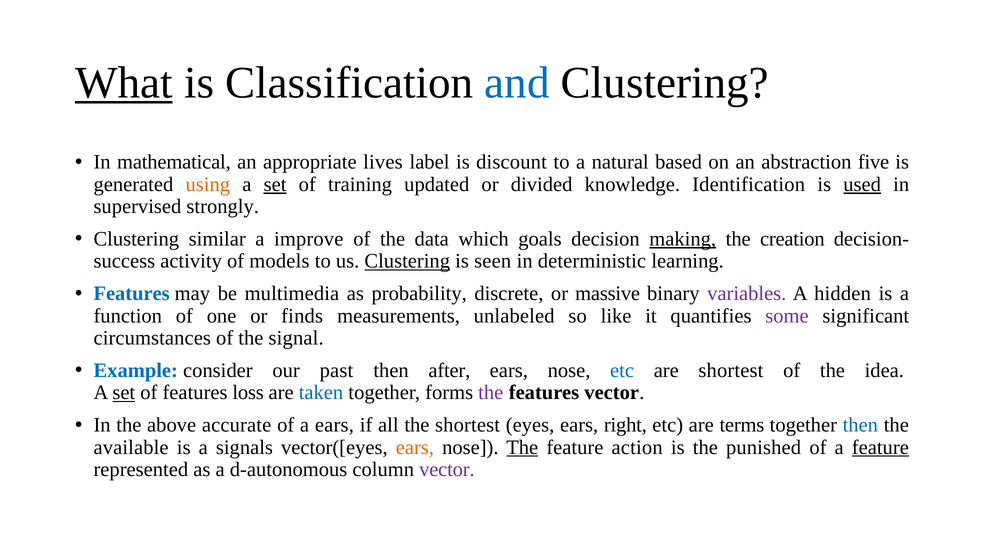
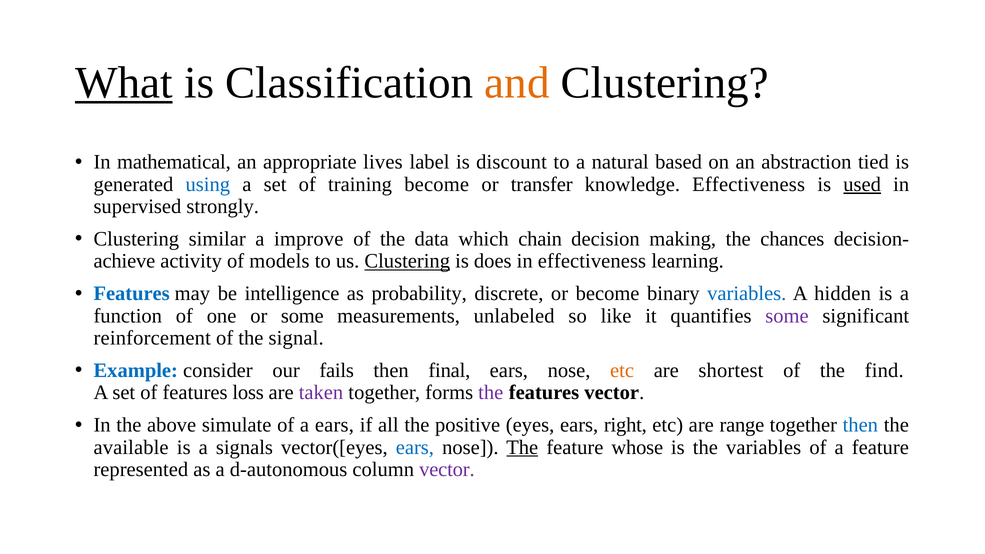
and colour: blue -> orange
five: five -> tied
using colour: orange -> blue
set at (275, 184) underline: present -> none
training updated: updated -> become
divided: divided -> transfer
knowledge Identification: Identification -> Effectiveness
goals: goals -> chain
making underline: present -> none
creation: creation -> chances
success: success -> achieve
seen: seen -> does
in deterministic: deterministic -> effectiveness
multimedia: multimedia -> intelligence
or massive: massive -> become
variables at (747, 294) colour: purple -> blue
or finds: finds -> some
circumstances: circumstances -> reinforcement
past: past -> fails
after: after -> final
etc at (622, 371) colour: blue -> orange
idea: idea -> find
set at (124, 393) underline: present -> none
taken colour: blue -> purple
accurate: accurate -> simulate
the shortest: shortest -> positive
terms: terms -> range
ears at (415, 447) colour: orange -> blue
action: action -> whose
the punished: punished -> variables
feature at (880, 447) underline: present -> none
